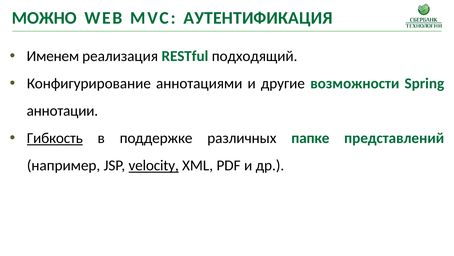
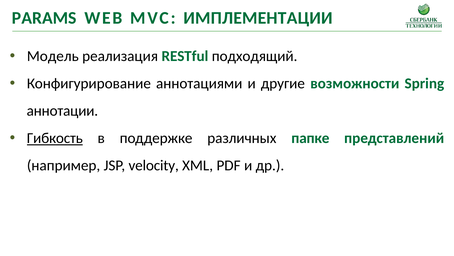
МОЖНО: МОЖНО -> PARAMS
АУТЕНТИФИКАЦИЯ: АУТЕНТИФИКАЦИЯ -> ИМПЛЕМЕНТАЦИИ
Именем: Именем -> Модель
velocity underline: present -> none
